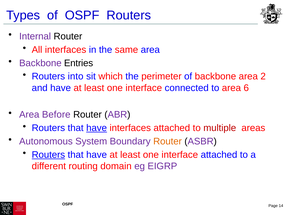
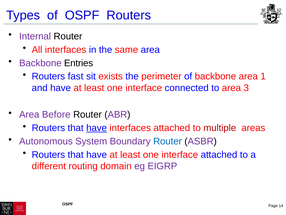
into: into -> fast
which: which -> exists
2: 2 -> 1
6: 6 -> 3
Router at (168, 141) colour: orange -> blue
Routers at (48, 154) underline: present -> none
